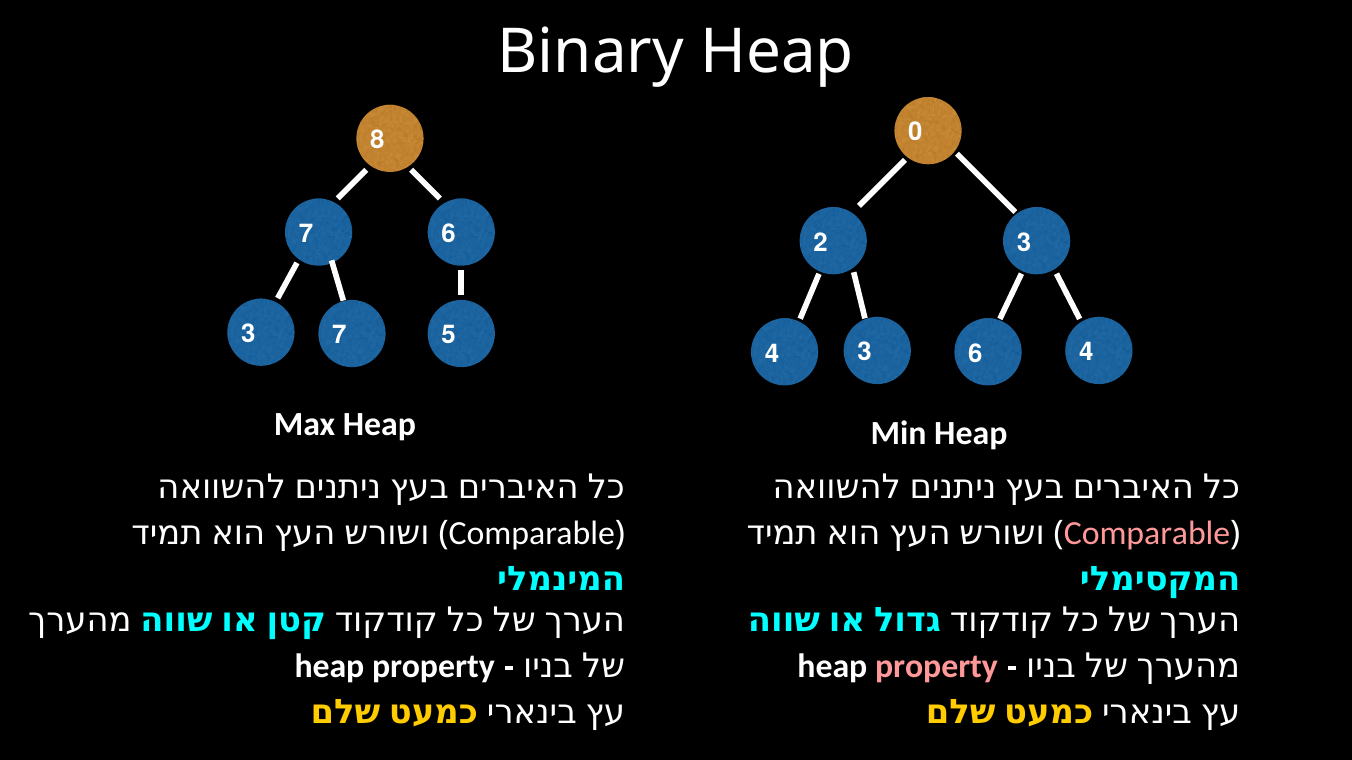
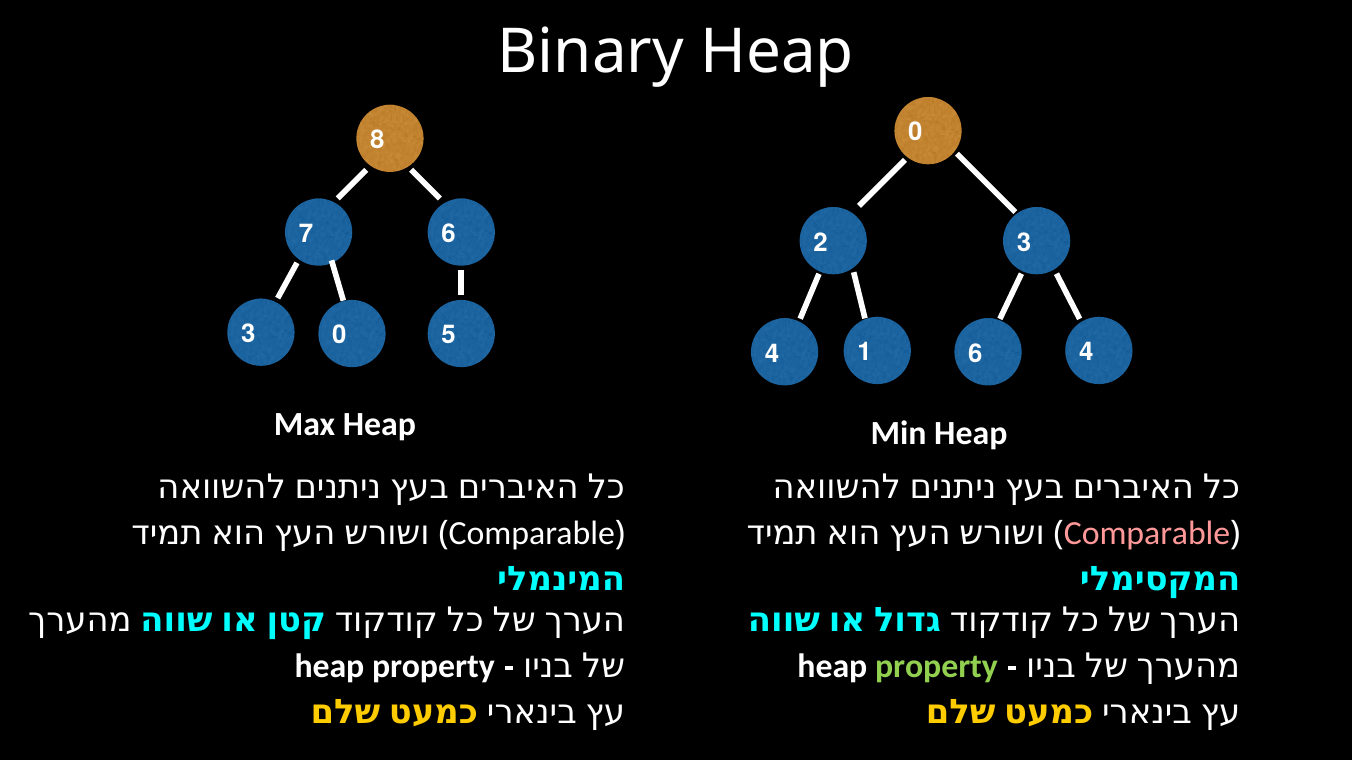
3 7: 7 -> 0
4 3: 3 -> 1
property at (936, 667) colour: pink -> light green
